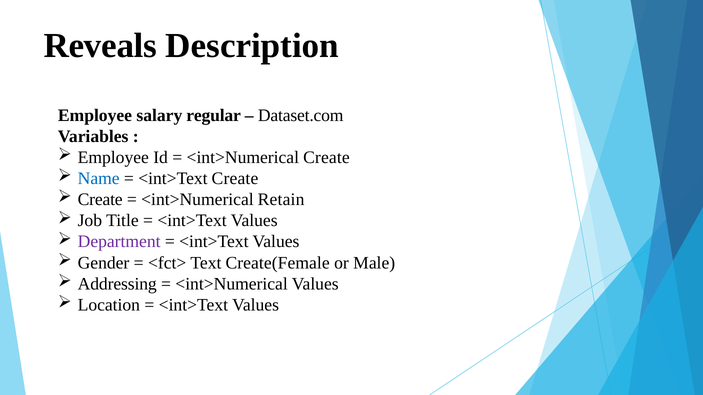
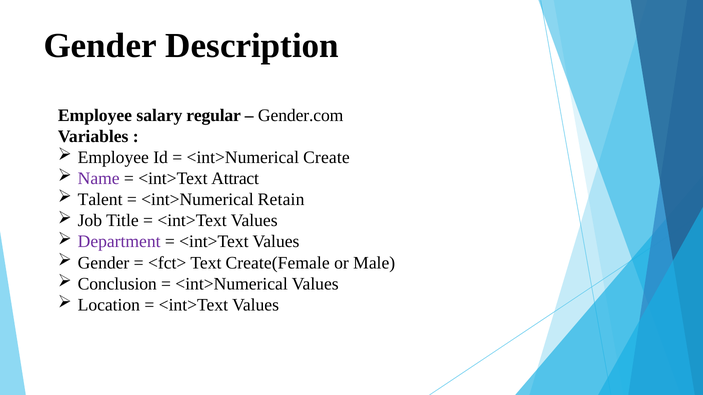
Reveals at (100, 46): Reveals -> Gender
Dataset.com: Dataset.com -> Gender.com
Name colour: blue -> purple
<int>Text Create: Create -> Attract
Create at (100, 200): Create -> Talent
Addressing: Addressing -> Conclusion
